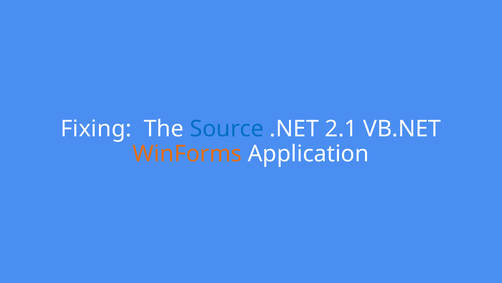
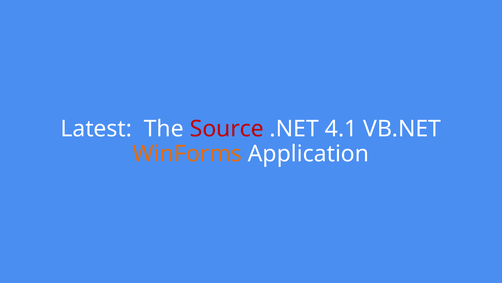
Fixing: Fixing -> Latest
Source colour: blue -> red
2.1: 2.1 -> 4.1
